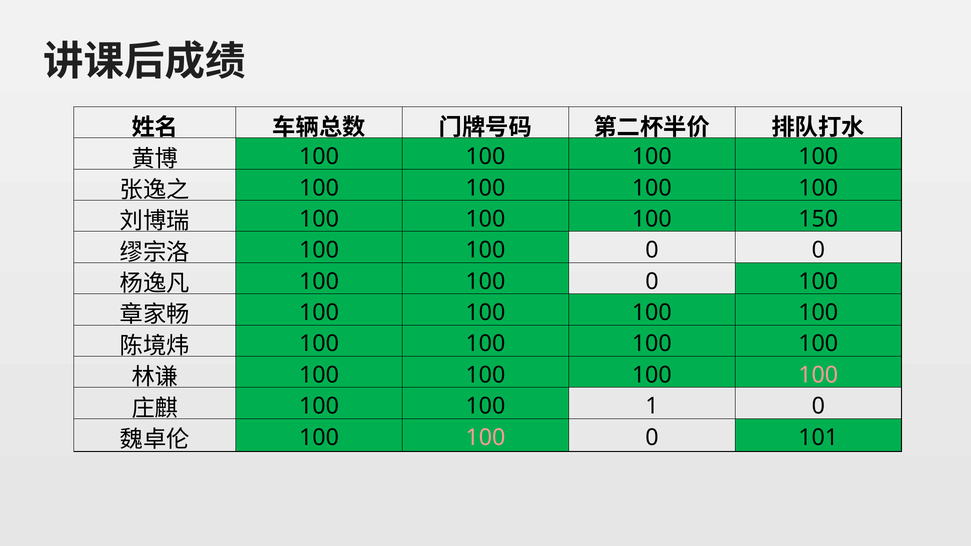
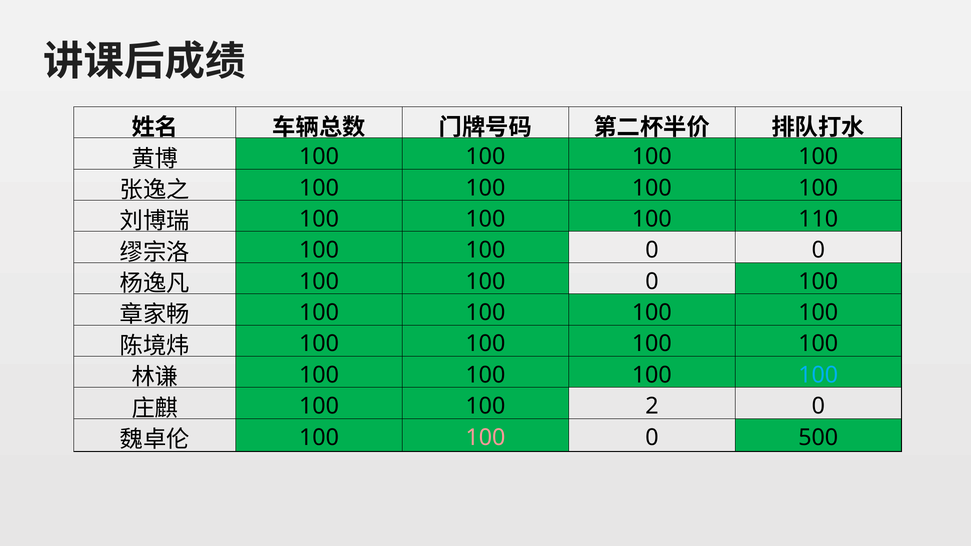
150: 150 -> 110
100 at (818, 375) colour: pink -> light blue
1: 1 -> 2
101: 101 -> 500
